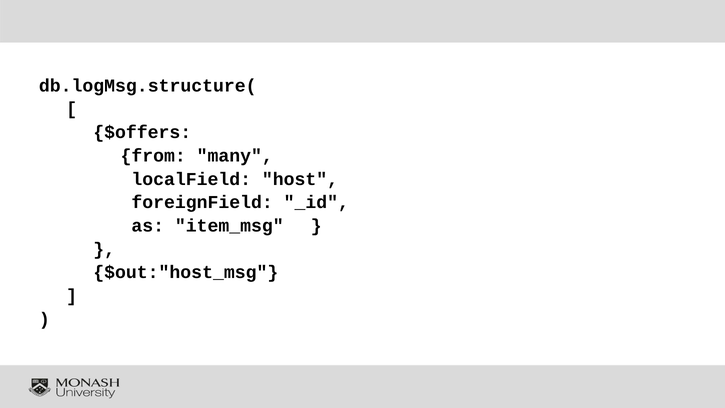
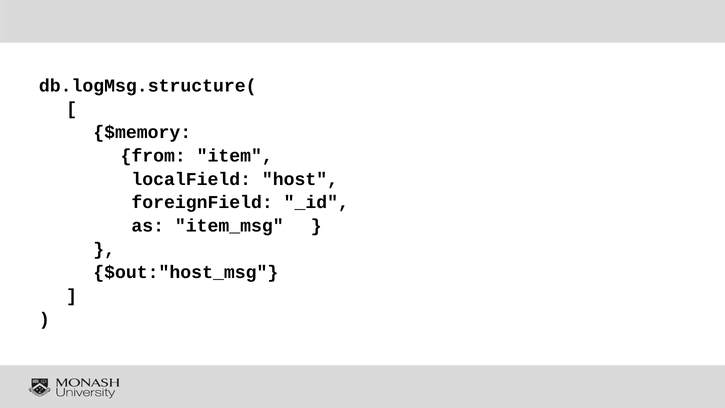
$offers: $offers -> $memory
many: many -> item
